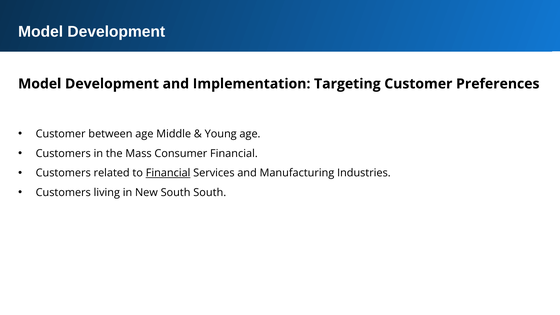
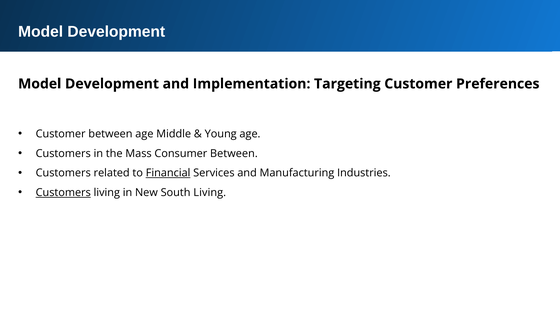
Consumer Financial: Financial -> Between
Customers at (63, 193) underline: none -> present
South South: South -> Living
